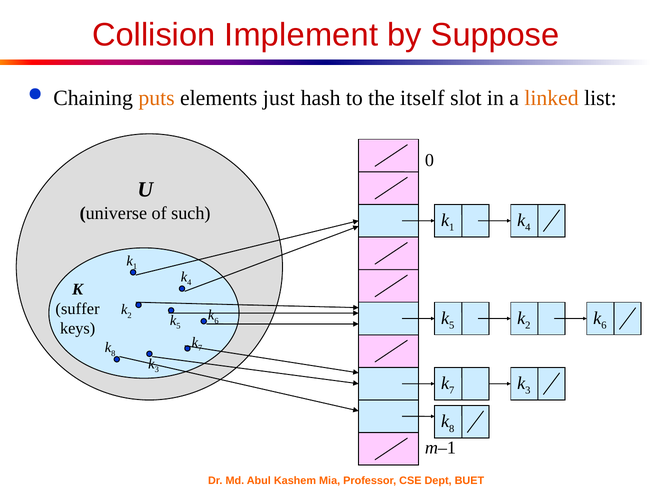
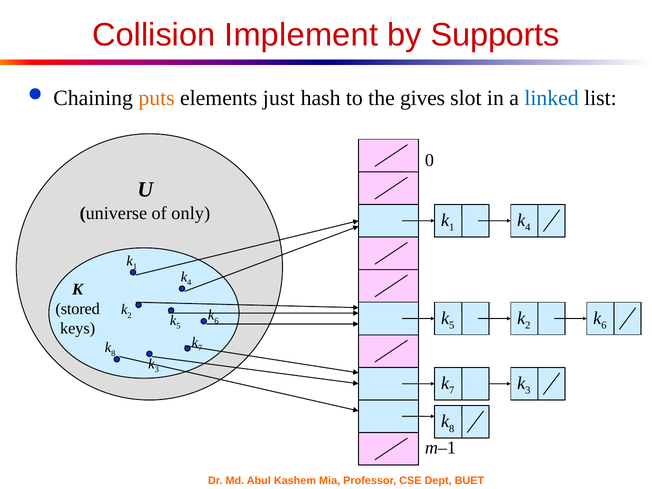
Suppose: Suppose -> Supports
itself: itself -> gives
linked colour: orange -> blue
such: such -> only
suffer: suffer -> stored
